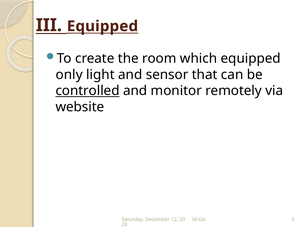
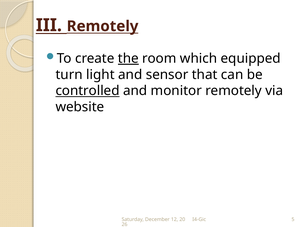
III Equipped: Equipped -> Remotely
the underline: none -> present
only: only -> turn
